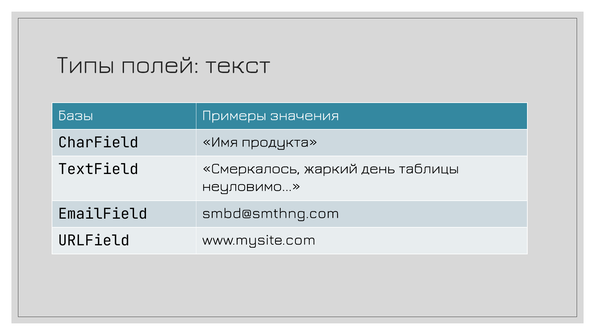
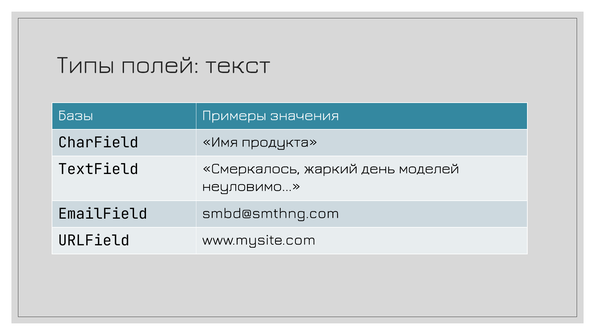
таблицы: таблицы -> моделей
